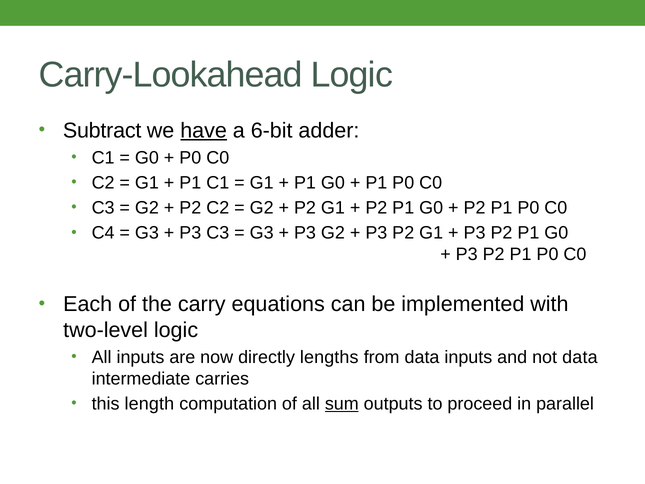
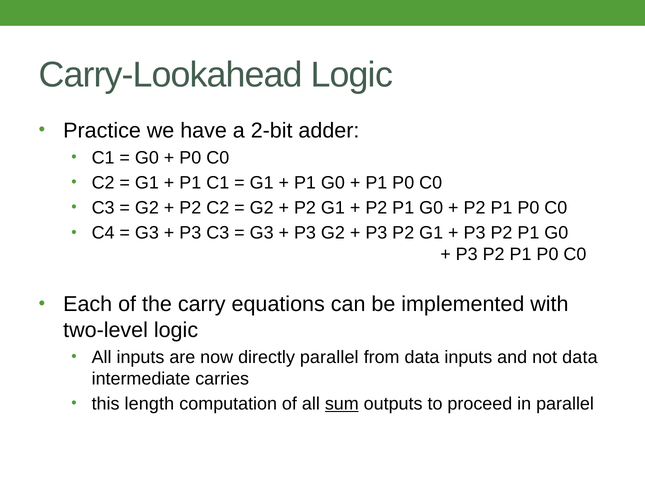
Subtract: Subtract -> Practice
have underline: present -> none
6-bit: 6-bit -> 2-bit
directly lengths: lengths -> parallel
